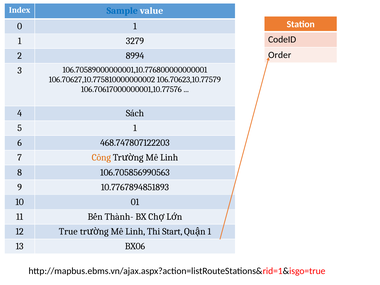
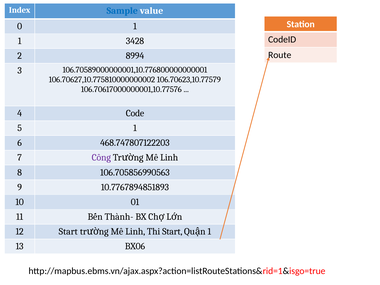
3279: 3279 -> 3428
Order: Order -> Route
Sách: Sách -> Code
Công colour: orange -> purple
12 True: True -> Start
